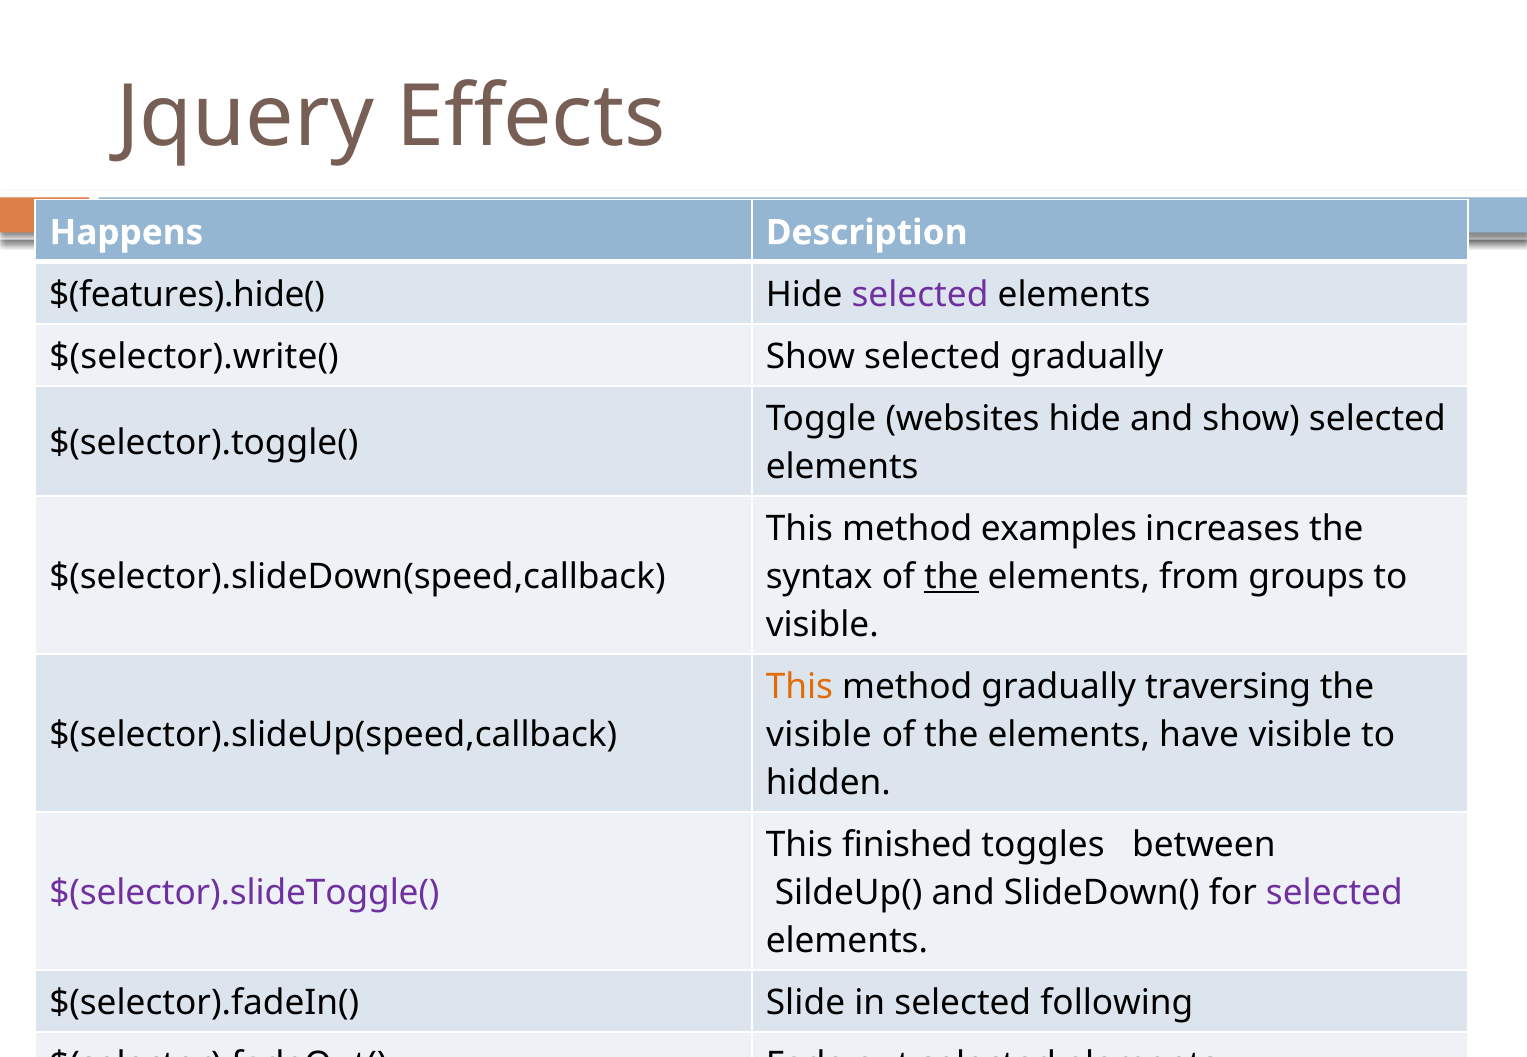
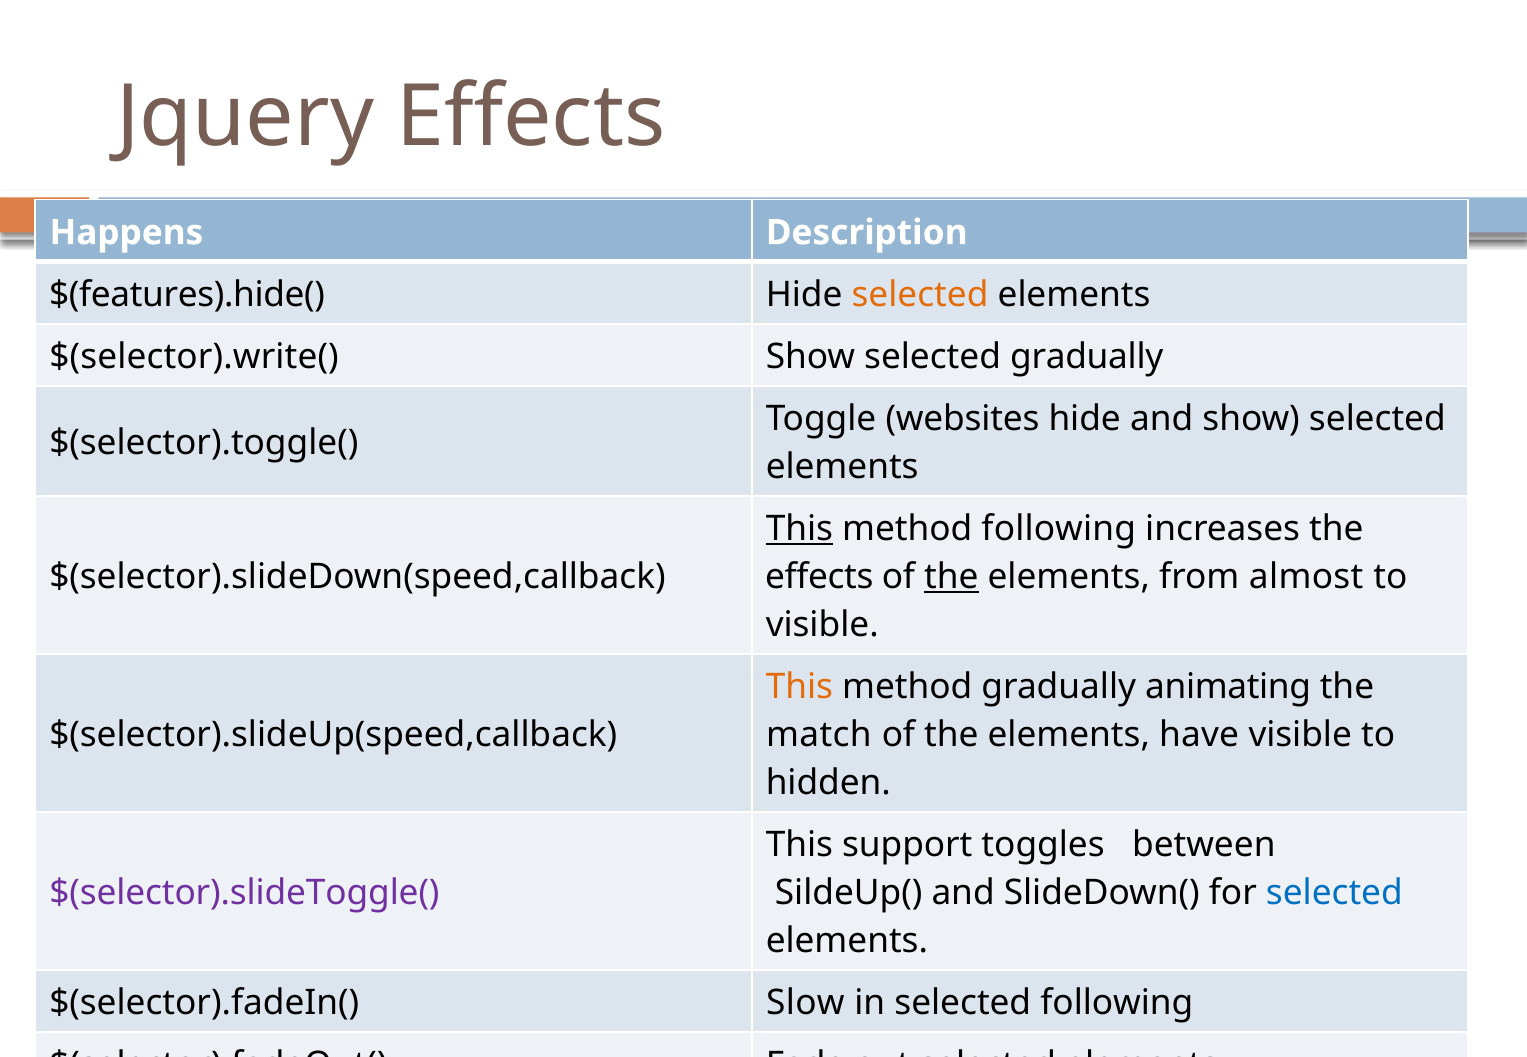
selected at (920, 295) colour: purple -> orange
This at (799, 529) underline: none -> present
method examples: examples -> following
syntax at (819, 577): syntax -> effects
groups: groups -> almost
traversing: traversing -> animating
visible at (819, 735): visible -> match
finished: finished -> support
selected at (1334, 893) colour: purple -> blue
Slide: Slide -> Slow
